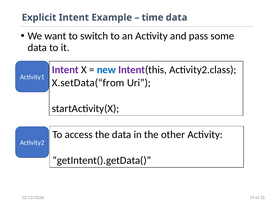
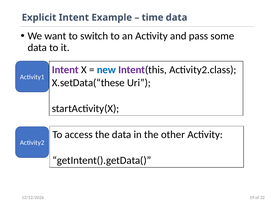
X.setData(“from: X.setData(“from -> X.setData(“these
